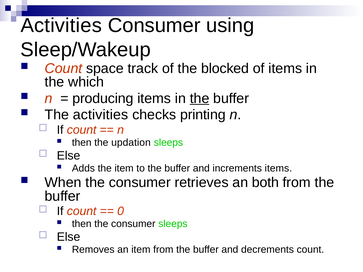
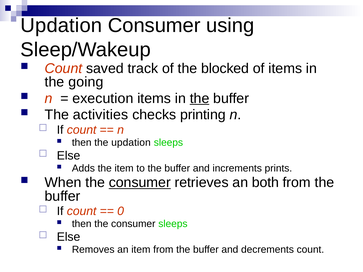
Activities at (61, 26): Activities -> Updation
space: space -> saved
which: which -> going
producing: producing -> execution
increments items: items -> prints
consumer at (140, 183) underline: none -> present
